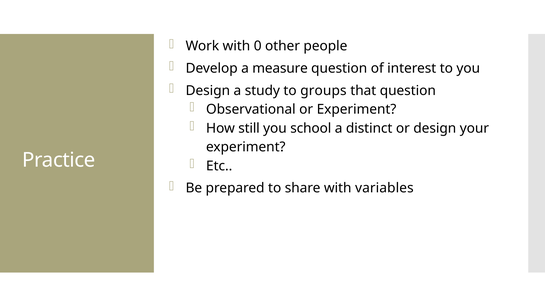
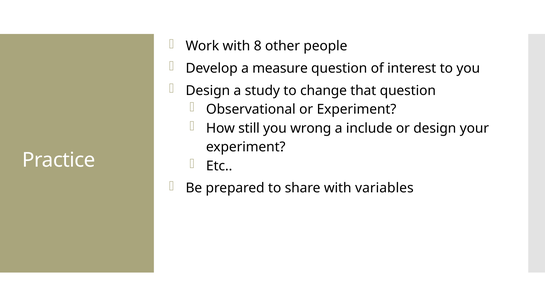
0: 0 -> 8
groups: groups -> change
school: school -> wrong
distinct: distinct -> include
